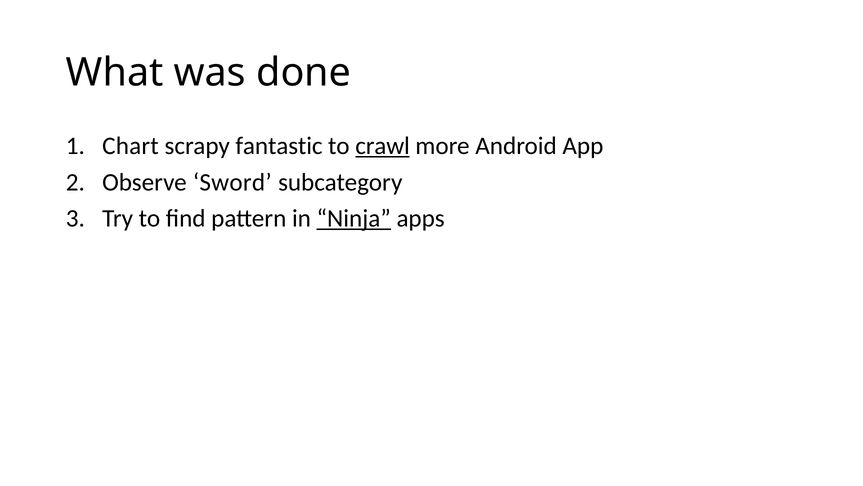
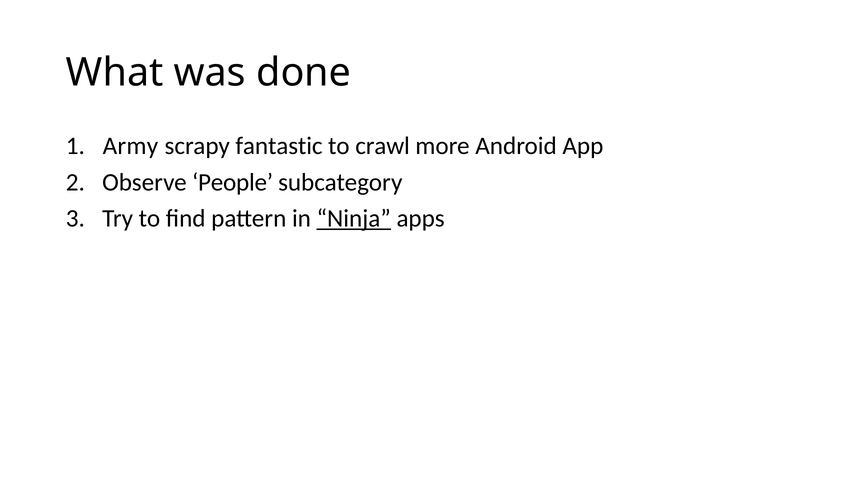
Chart: Chart -> Army
crawl underline: present -> none
Sword: Sword -> People
